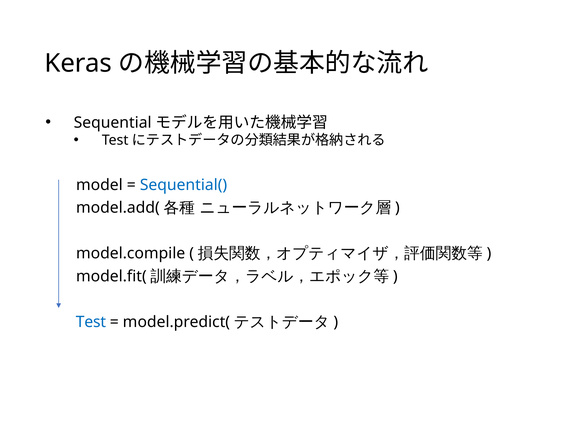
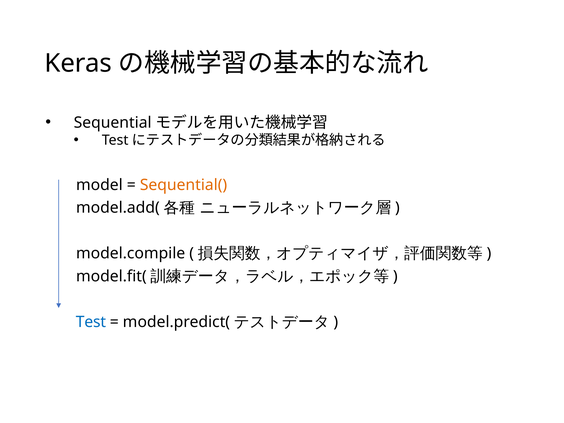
Sequential( colour: blue -> orange
